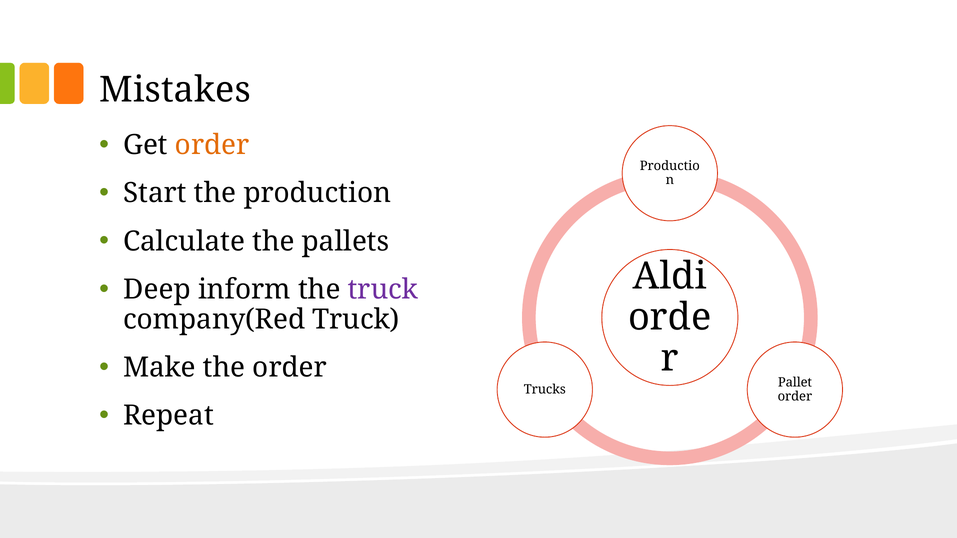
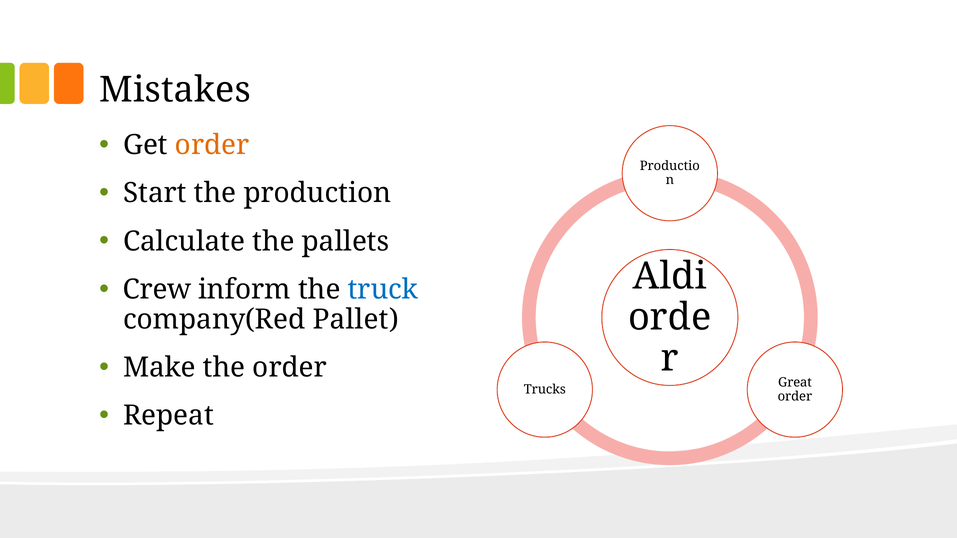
Deep: Deep -> Crew
truck at (383, 290) colour: purple -> blue
company(Red Truck: Truck -> Pallet
Pallet: Pallet -> Great
